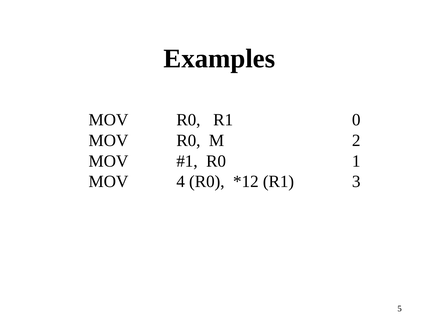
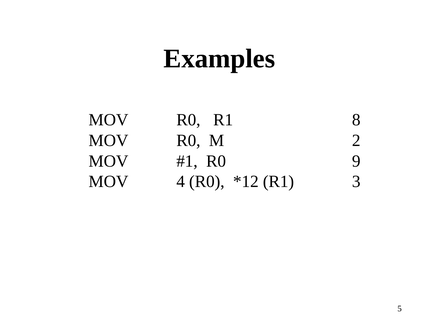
0: 0 -> 8
1: 1 -> 9
